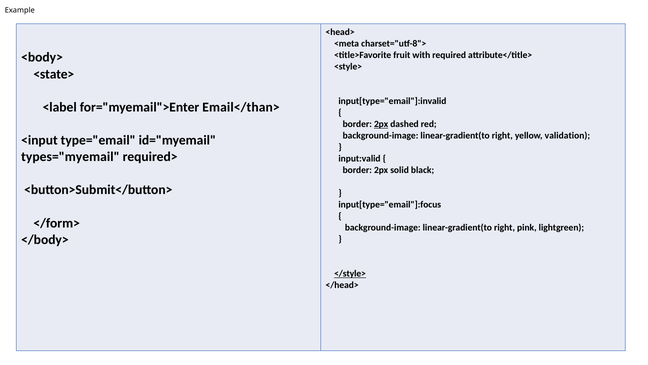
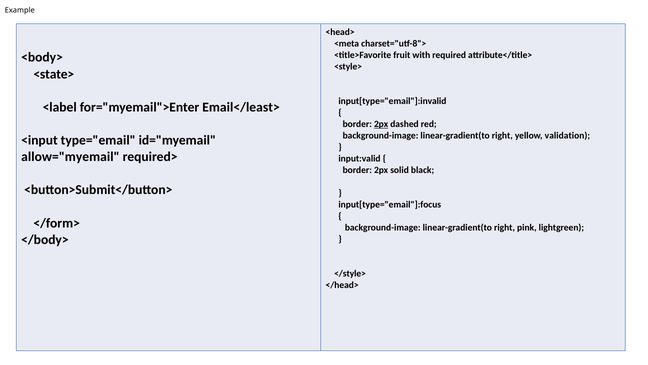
Email</than>: Email</than> -> Email</least>
types="myemail: types="myemail -> allow="myemail
</style> underline: present -> none
